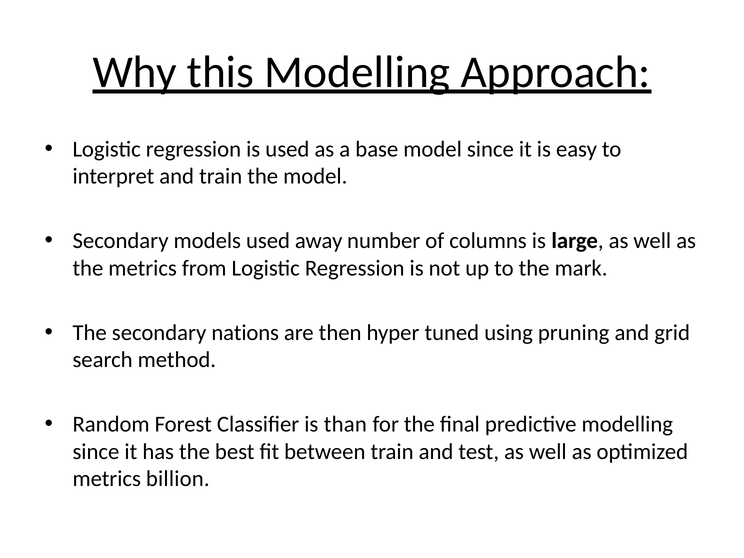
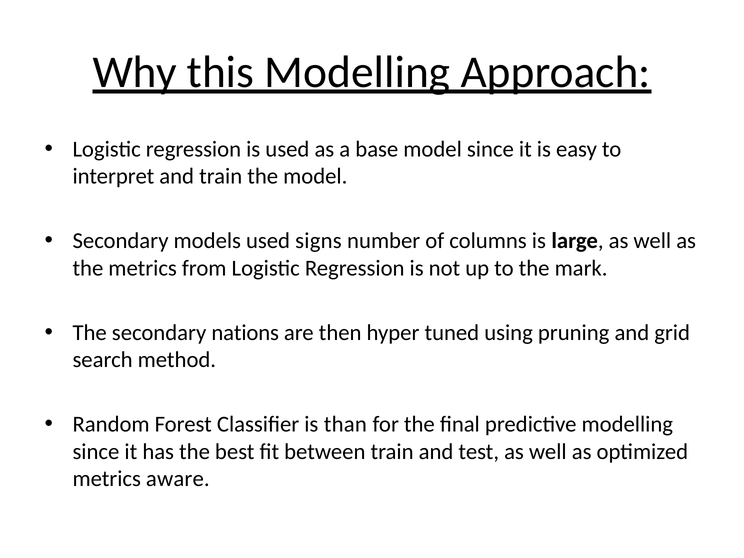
away: away -> signs
billion: billion -> aware
